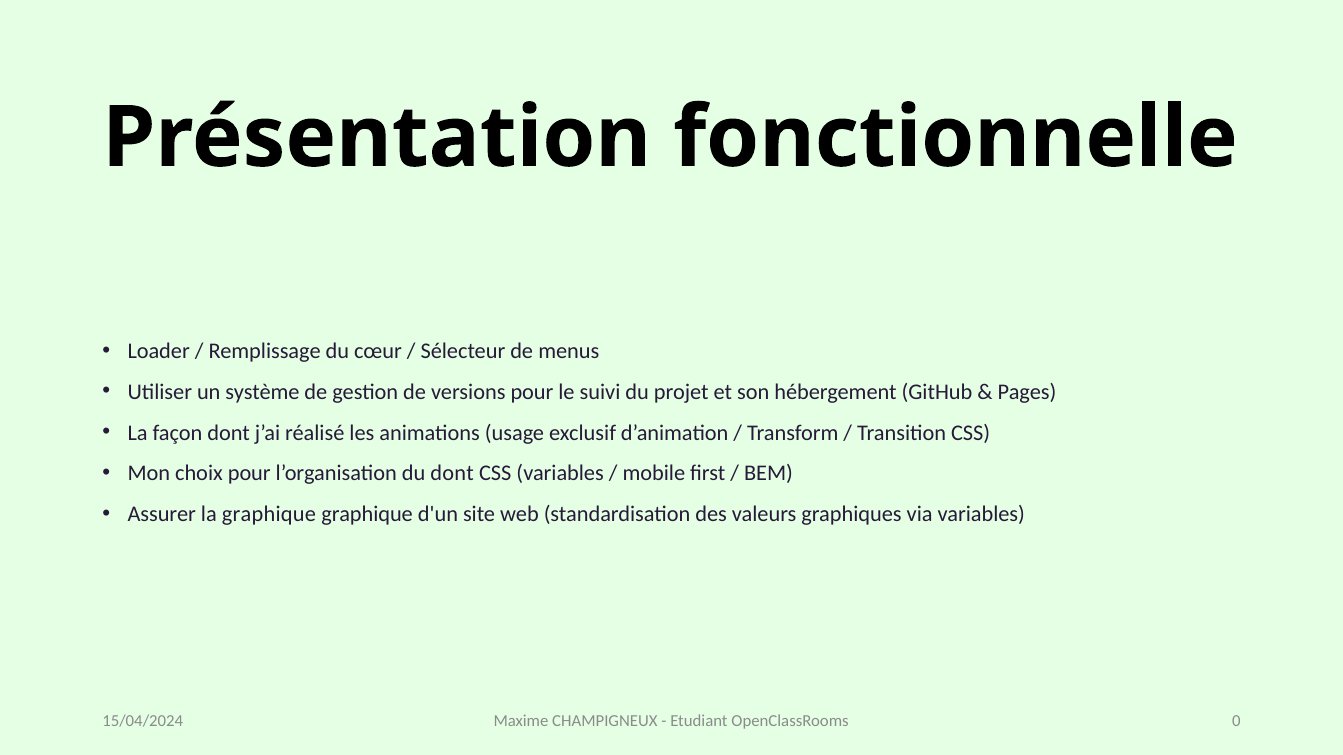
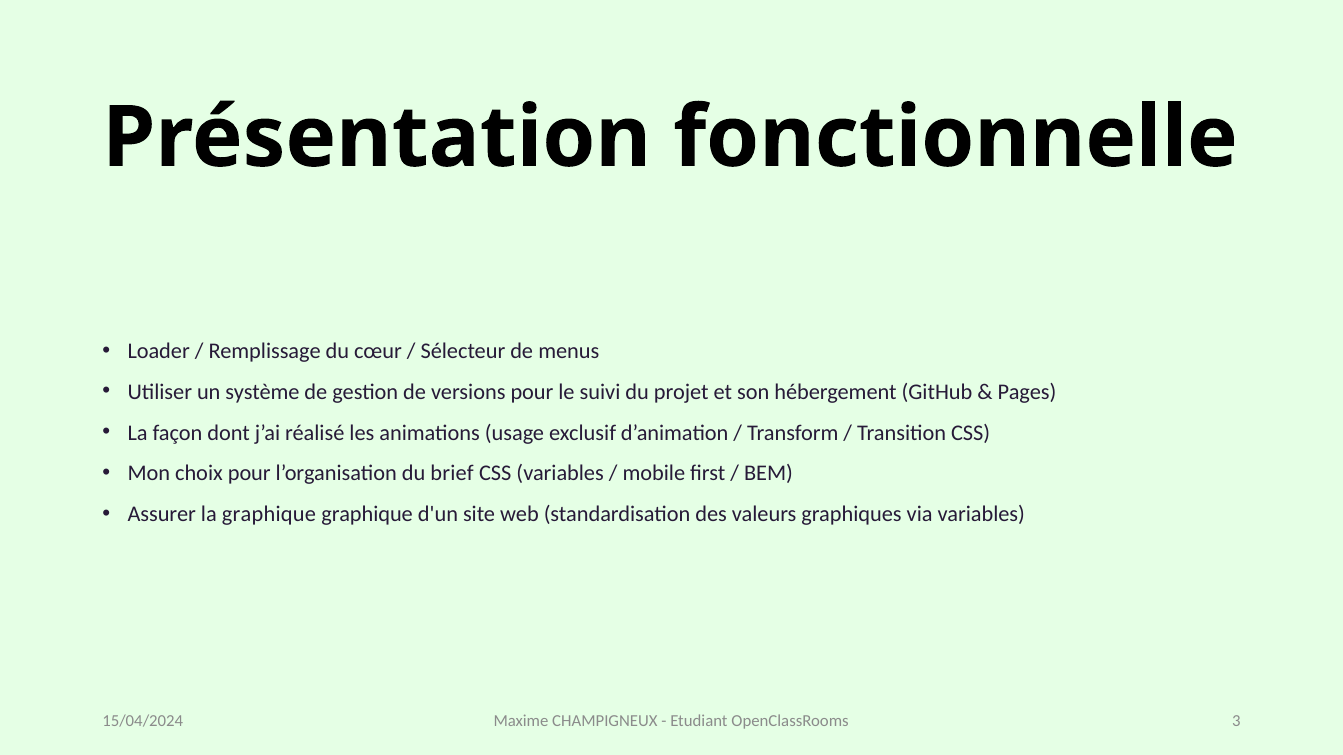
du dont: dont -> brief
0: 0 -> 3
